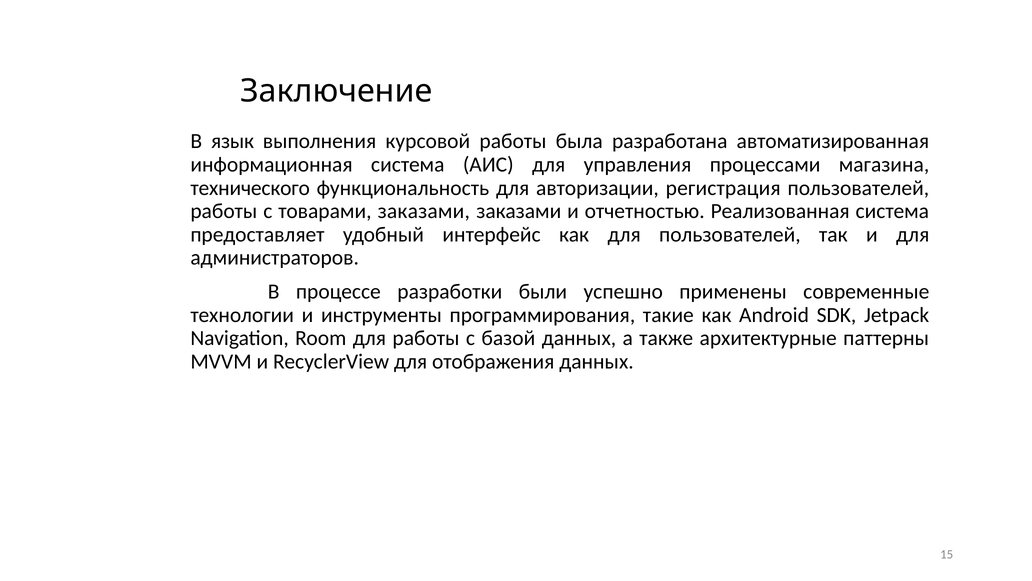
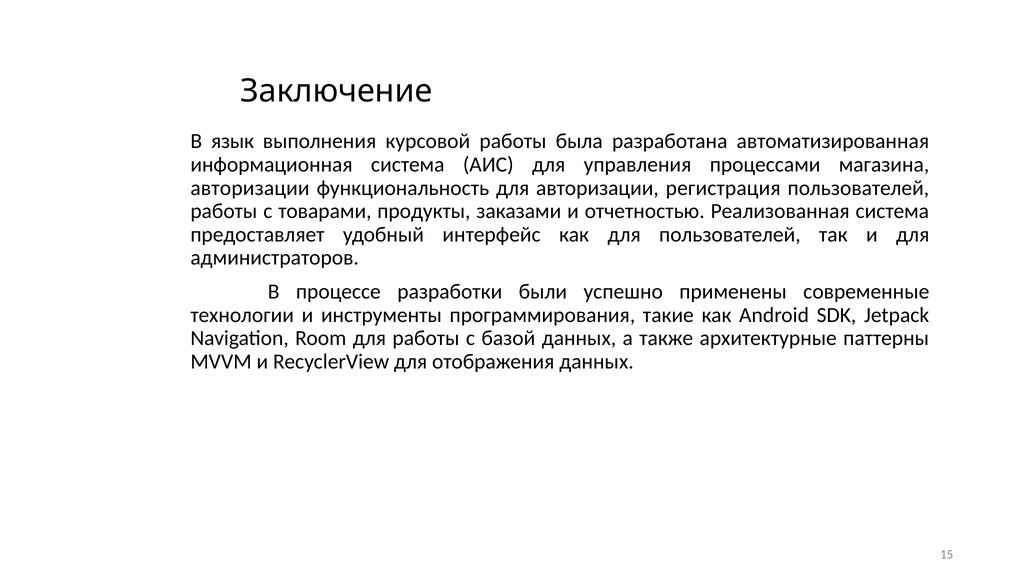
технического at (250, 188): технического -> авторизации
товарами заказами: заказами -> продукты
